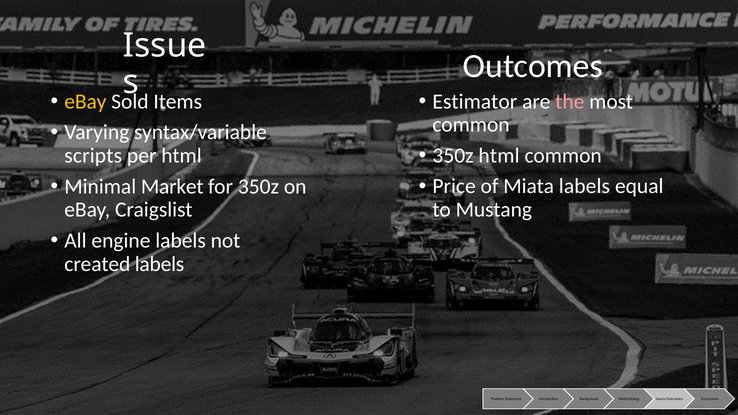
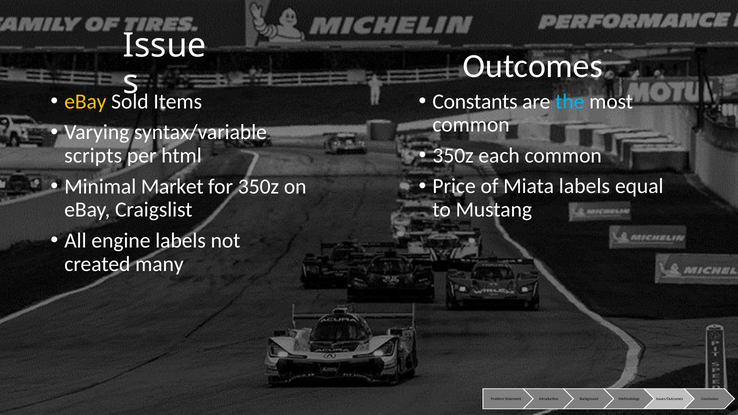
Estimator: Estimator -> Constants
the colour: pink -> light blue
350z html: html -> each
created labels: labels -> many
